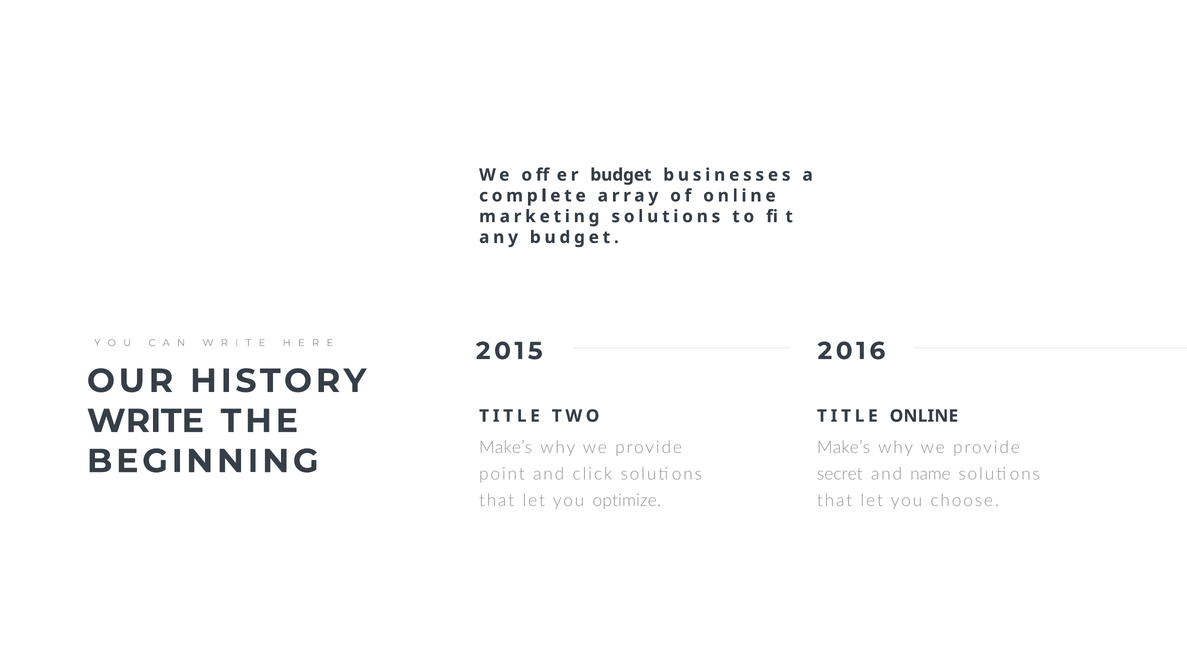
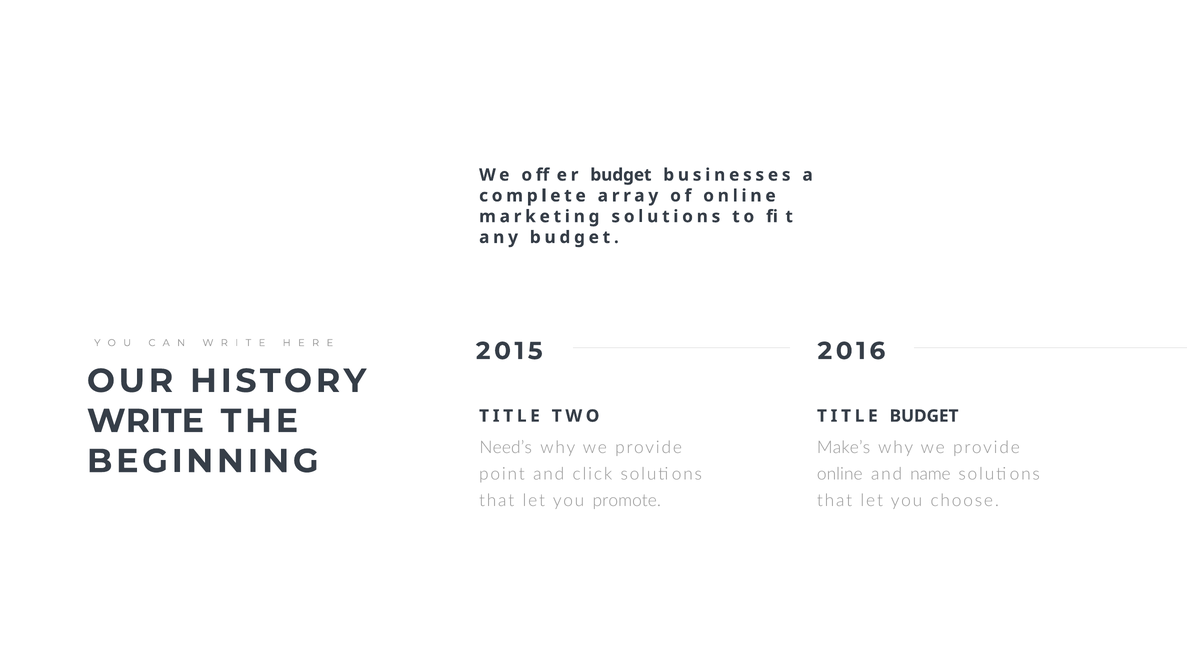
TITLE ONLINE: ONLINE -> BUDGET
Make’s at (506, 447): Make’s -> Need’s
secret at (840, 474): secret -> online
optimize: optimize -> promote
